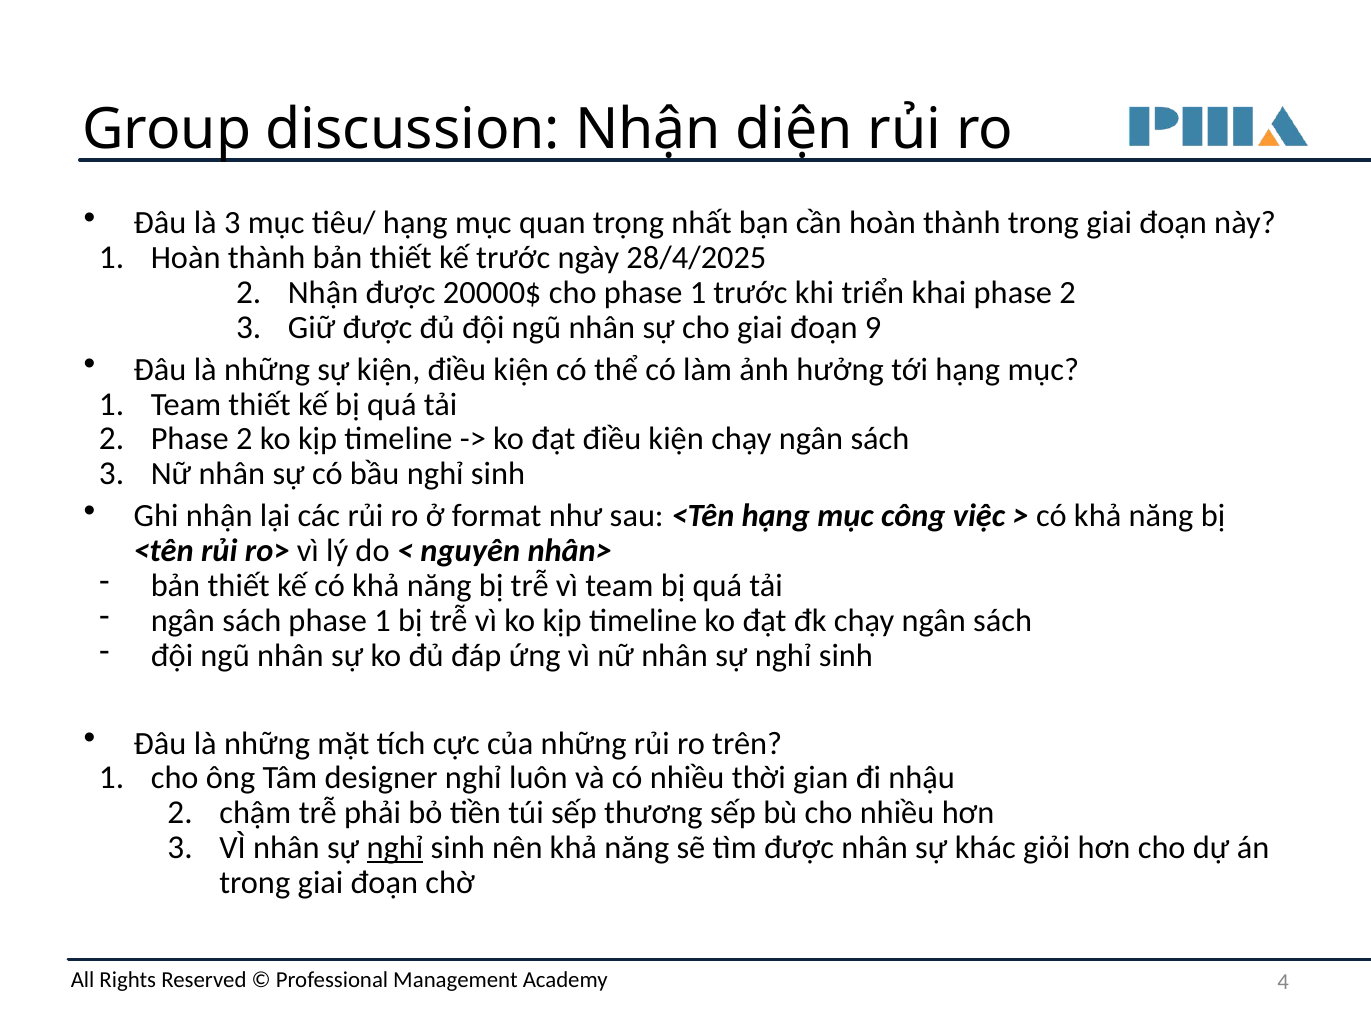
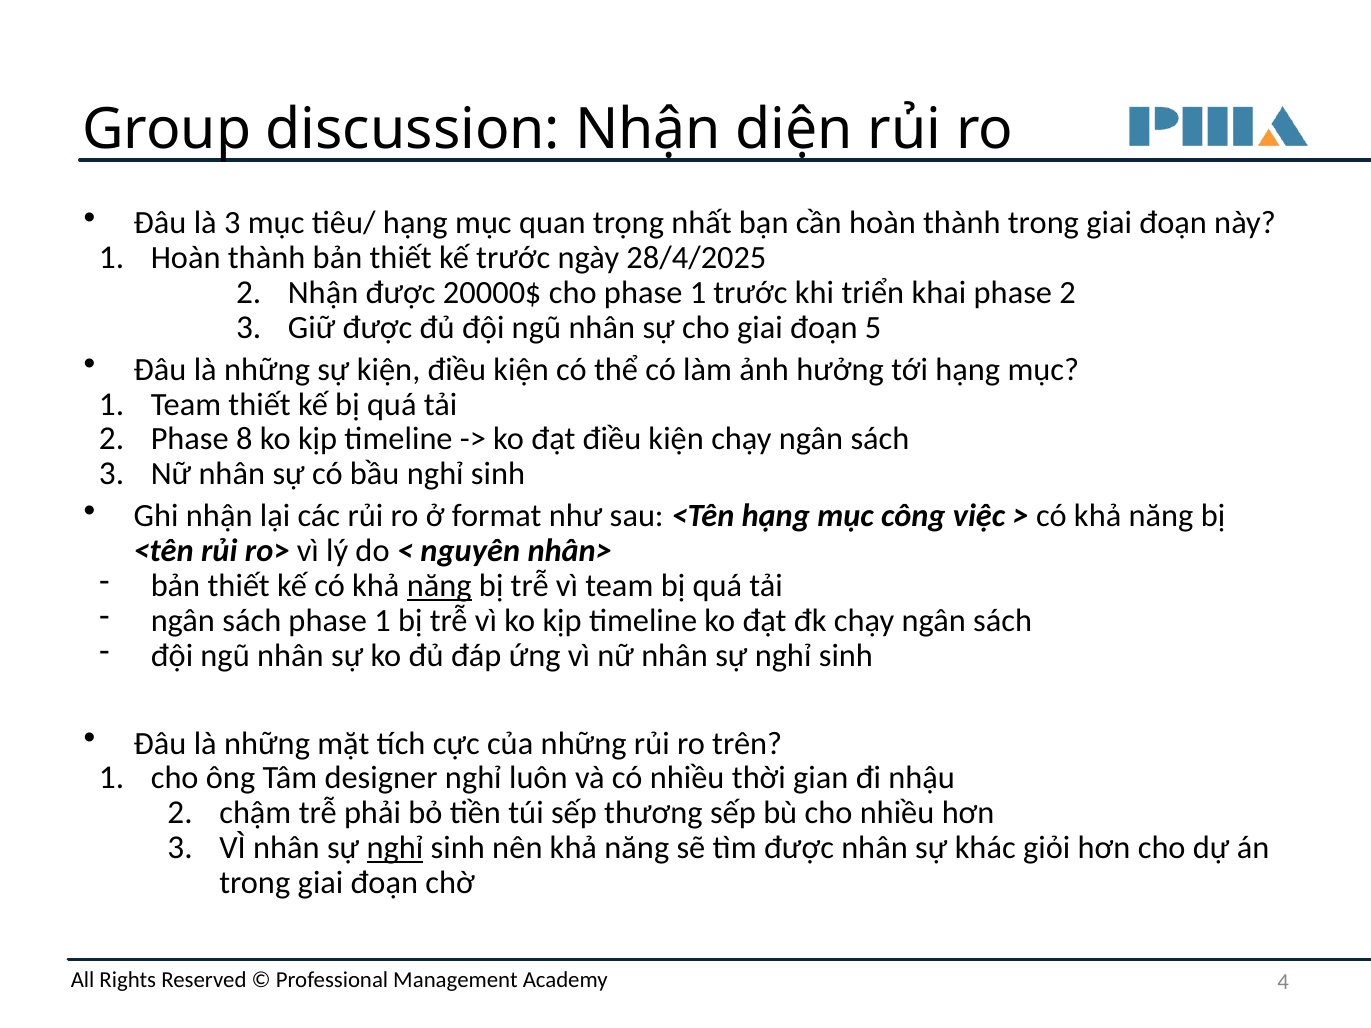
9: 9 -> 5
2 Phase 2: 2 -> 8
năng at (439, 586) underline: none -> present
